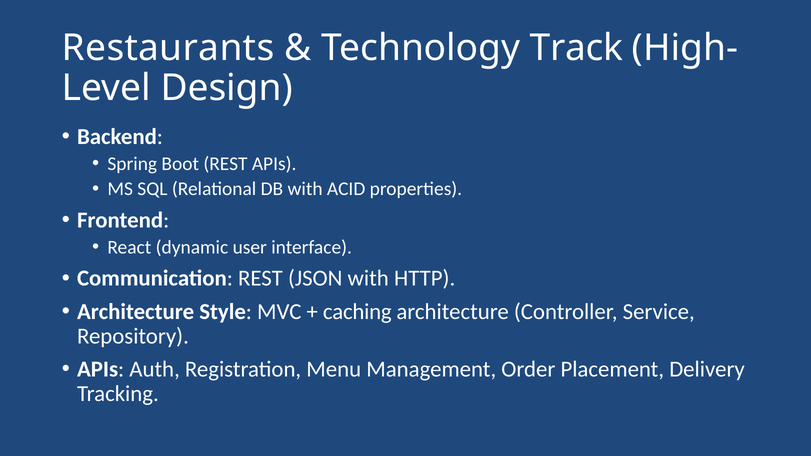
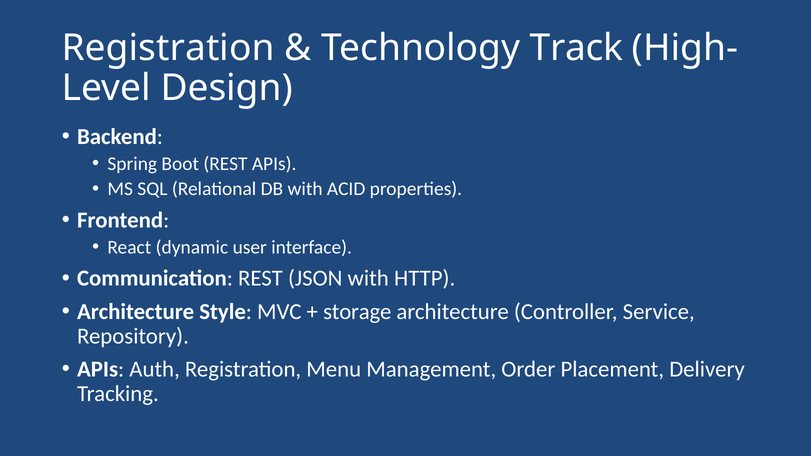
Restaurants at (168, 48): Restaurants -> Registration
caching: caching -> storage
